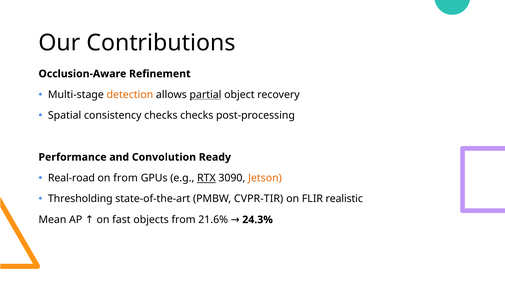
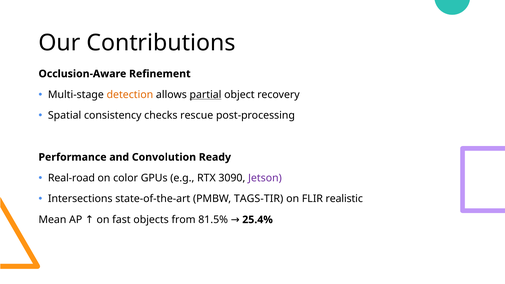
checks checks: checks -> rescue
on from: from -> color
RTX underline: present -> none
Jetson colour: orange -> purple
Thresholding: Thresholding -> Intersections
CVPR-TIR: CVPR-TIR -> TAGS-TIR
24.3%: 24.3% -> 25.4%
21.6%: 21.6% -> 81.5%
